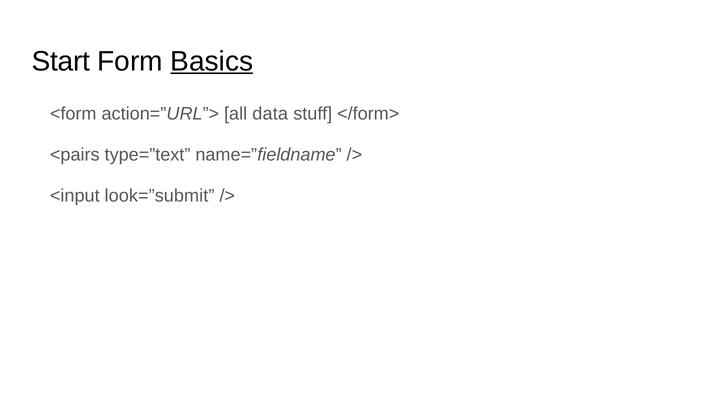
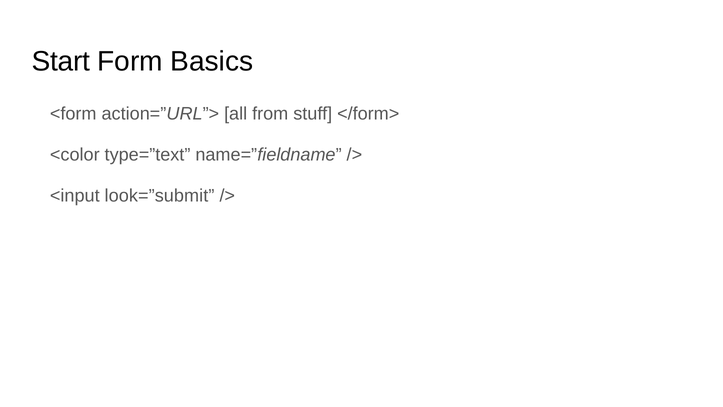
Basics underline: present -> none
data: data -> from
<pairs: <pairs -> <color
